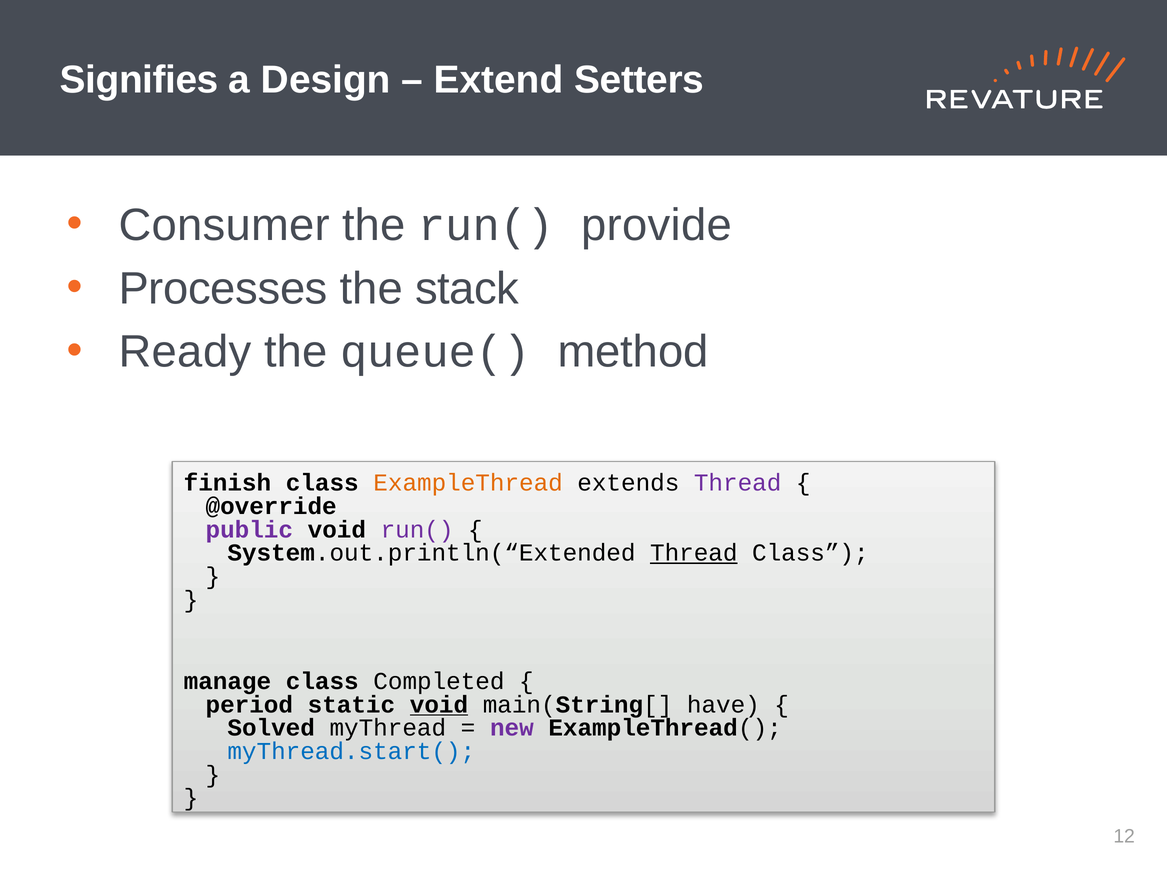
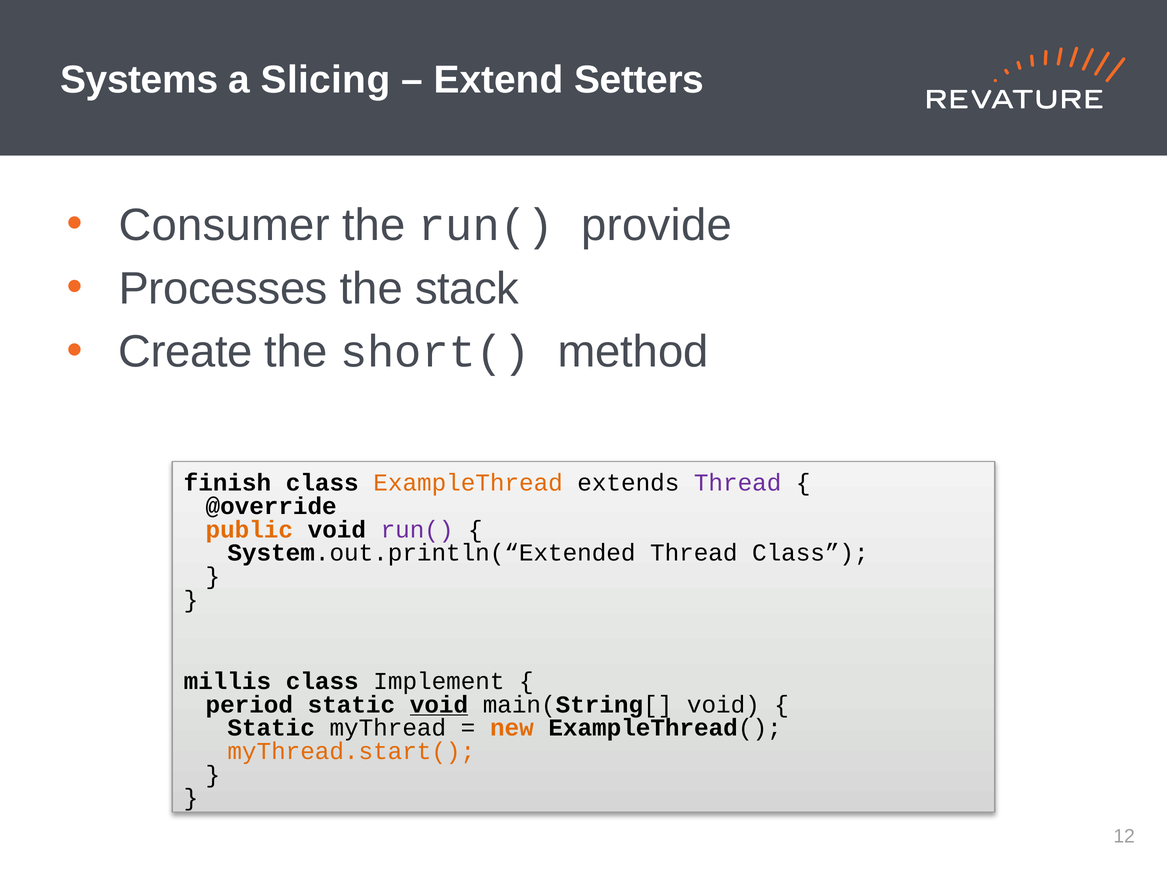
Signifies: Signifies -> Systems
Design: Design -> Slicing
Ready: Ready -> Create
queue(: queue( -> short(
public colour: purple -> orange
Thread at (694, 553) underline: present -> none
manage: manage -> millis
Completed: Completed -> Implement
main(String[ have: have -> void
Solved at (271, 728): Solved -> Static
new colour: purple -> orange
myThread.start( colour: blue -> orange
